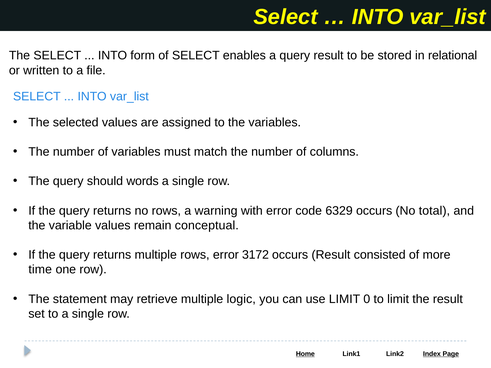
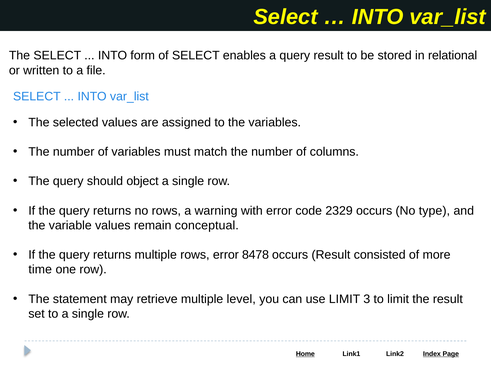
words: words -> object
6329: 6329 -> 2329
total: total -> type
3172: 3172 -> 8478
logic: logic -> level
0: 0 -> 3
